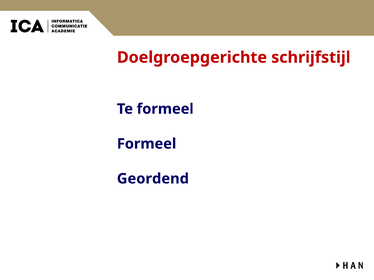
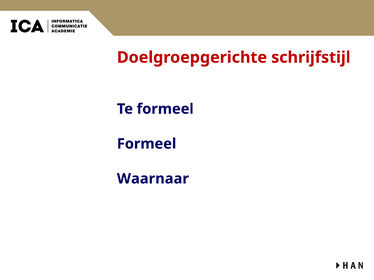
Geordend: Geordend -> Waarnaar
